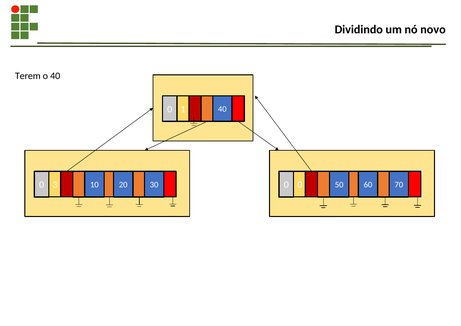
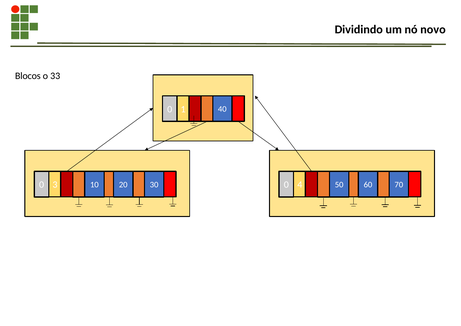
Terem: Terem -> Blocos
o 40: 40 -> 33
30 0: 0 -> 4
